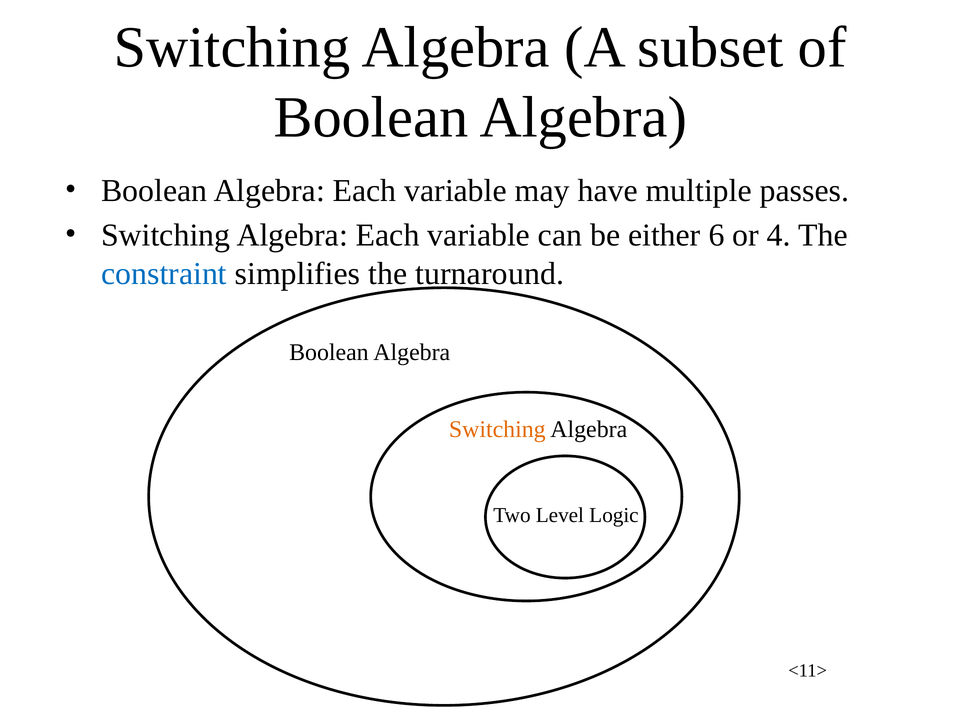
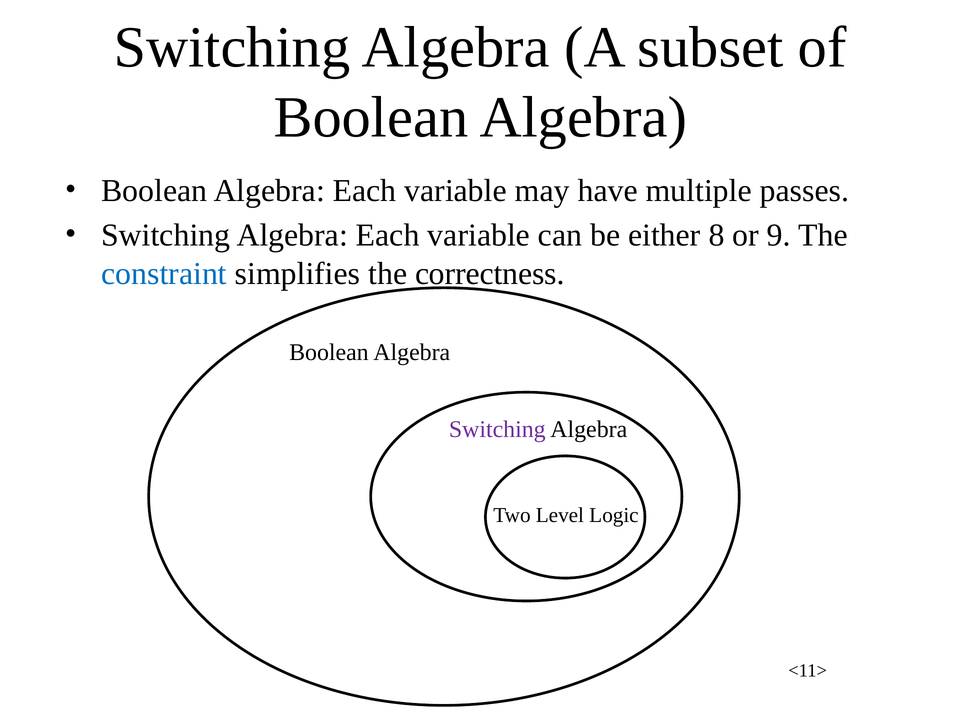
6: 6 -> 8
4: 4 -> 9
turnaround: turnaround -> correctness
Switching at (497, 430) colour: orange -> purple
